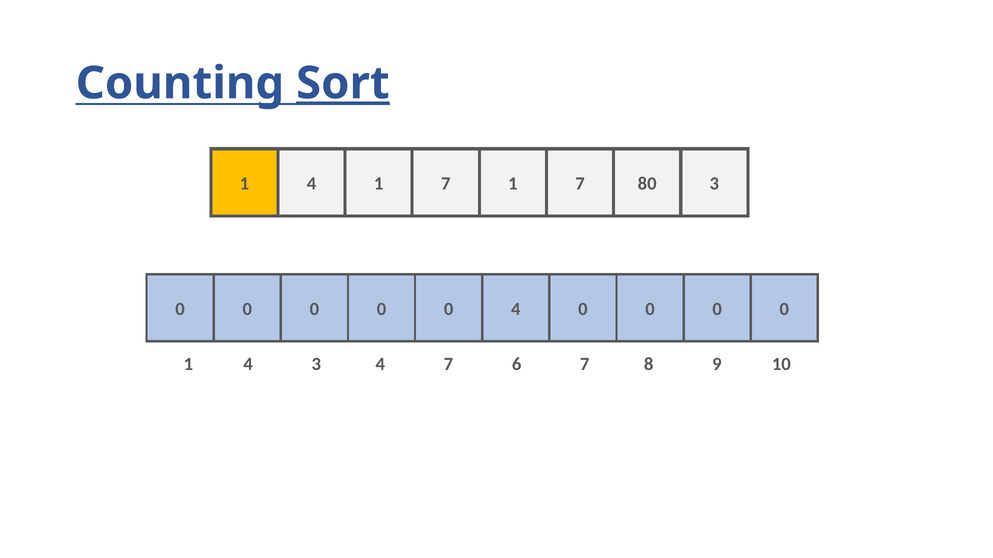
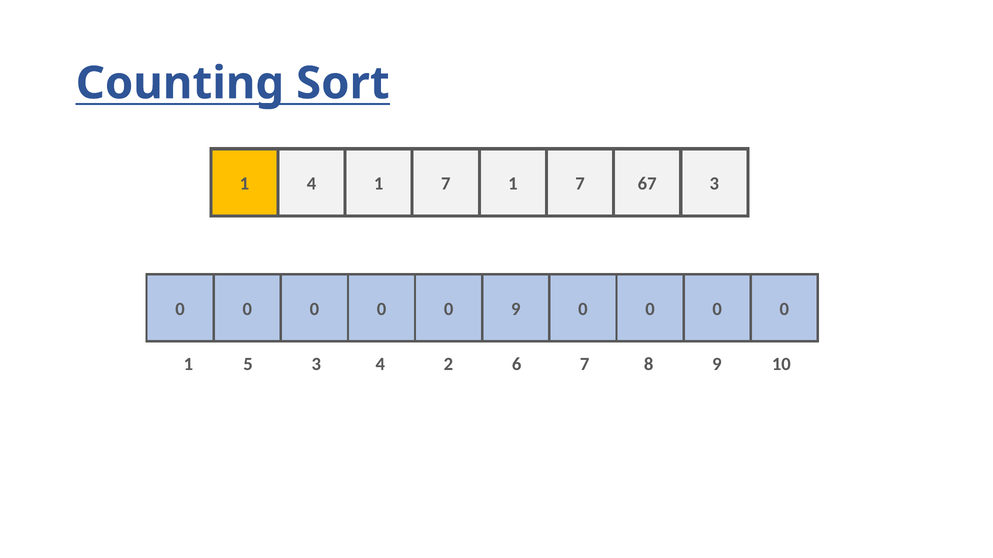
Sort underline: present -> none
80: 80 -> 67
0 4: 4 -> 9
4 at (248, 364): 4 -> 5
4 7: 7 -> 2
